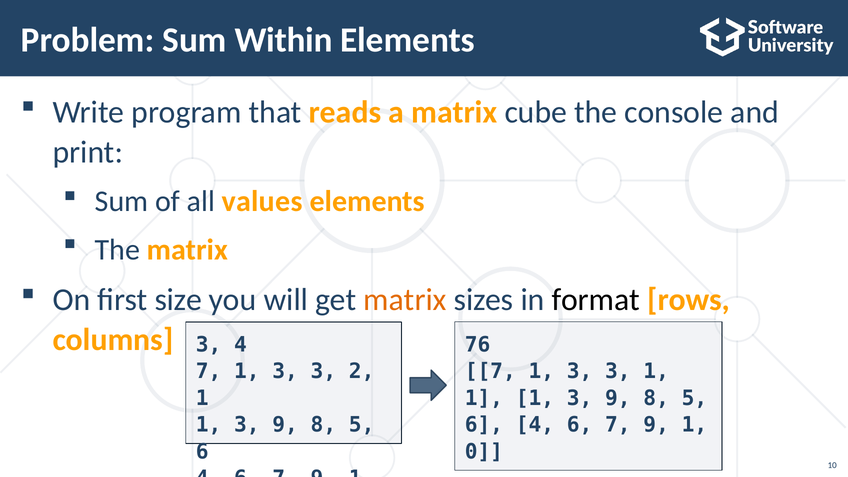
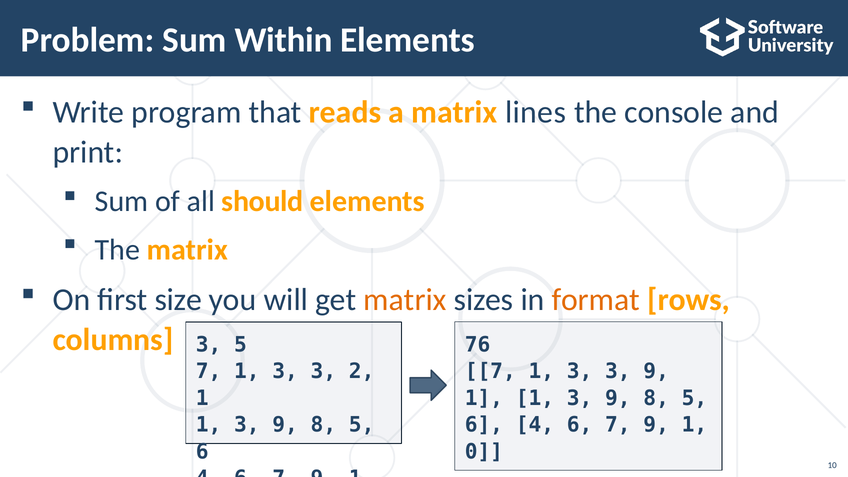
cube: cube -> lines
values: values -> should
format colour: black -> orange
3 4: 4 -> 5
3 3 1: 1 -> 9
